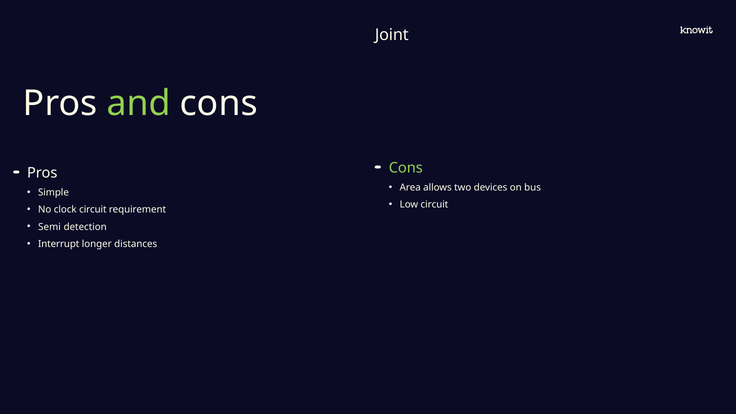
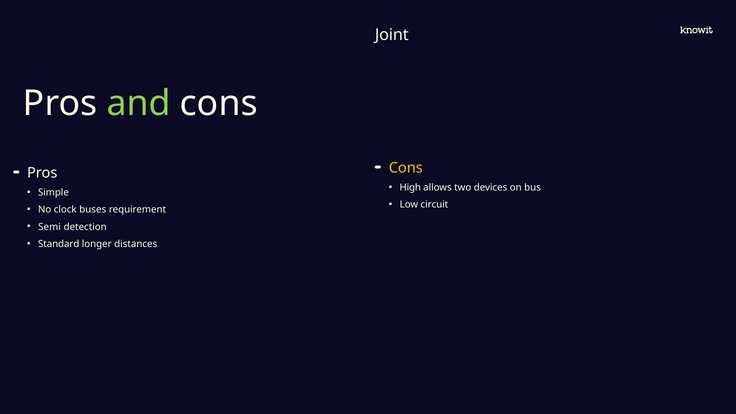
Cons at (406, 168) colour: light green -> yellow
Area: Area -> High
clock circuit: circuit -> buses
Interrupt: Interrupt -> Standard
